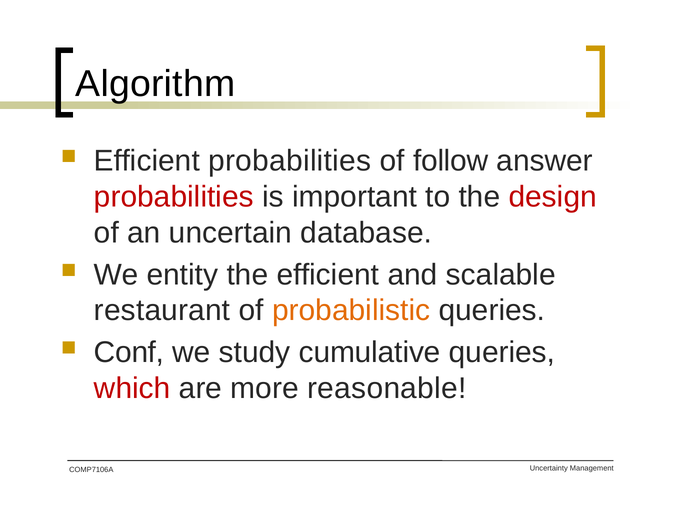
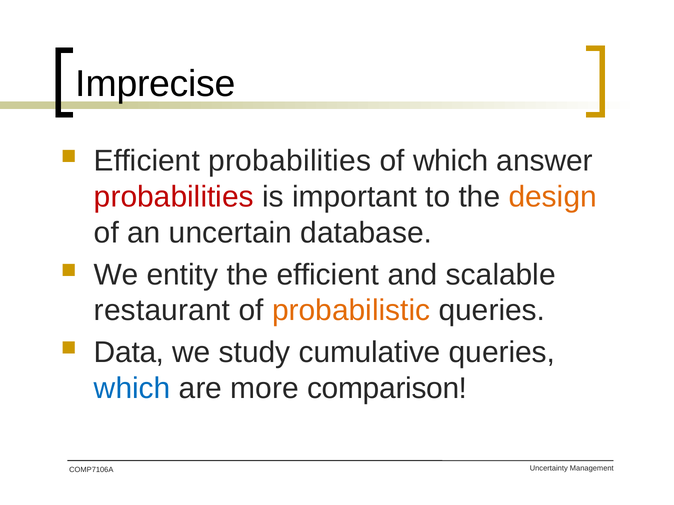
Algorithm: Algorithm -> Imprecise
of follow: follow -> which
design colour: red -> orange
Conf: Conf -> Data
which at (132, 389) colour: red -> blue
reasonable: reasonable -> comparison
